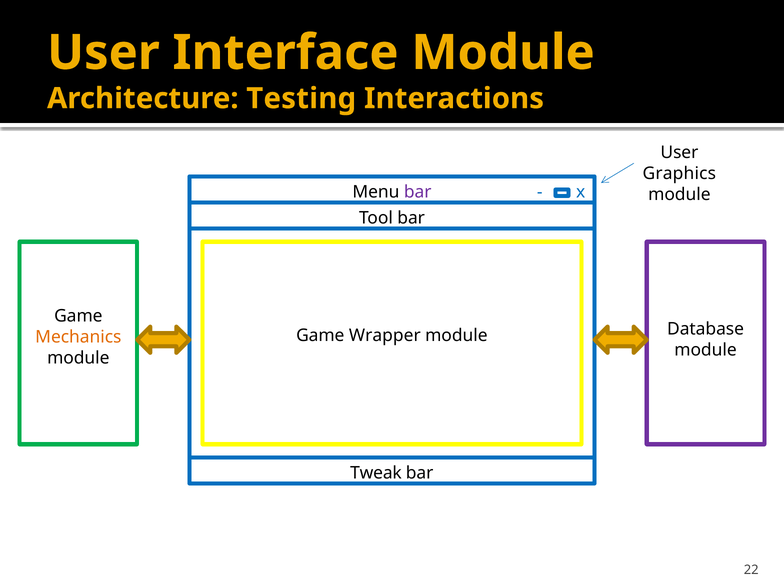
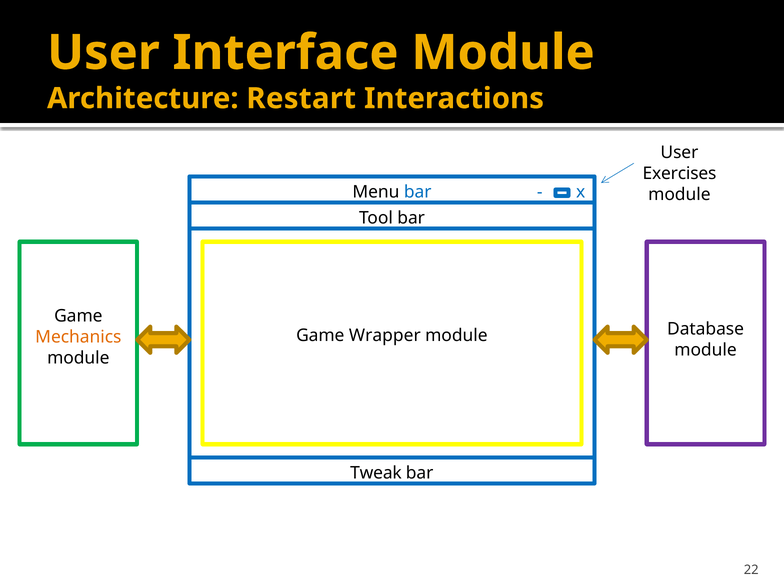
Testing: Testing -> Restart
Graphics: Graphics -> Exercises
bar at (418, 192) colour: purple -> blue
